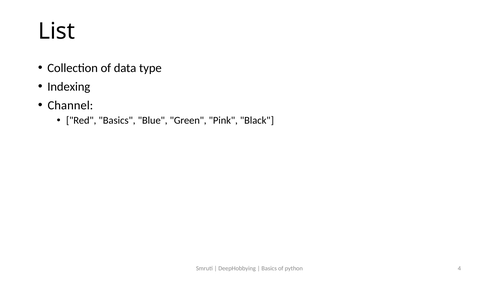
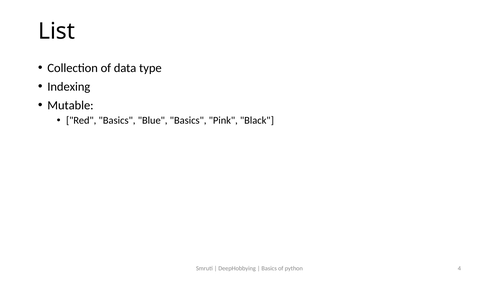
Channel: Channel -> Mutable
Blue Green: Green -> Basics
